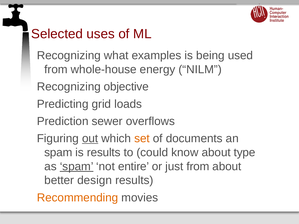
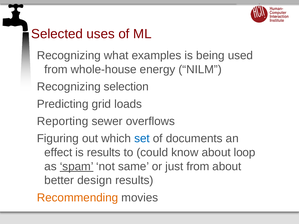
objective: objective -> selection
Prediction: Prediction -> Reporting
out underline: present -> none
set colour: orange -> blue
spam at (58, 153): spam -> effect
type: type -> loop
entire: entire -> same
